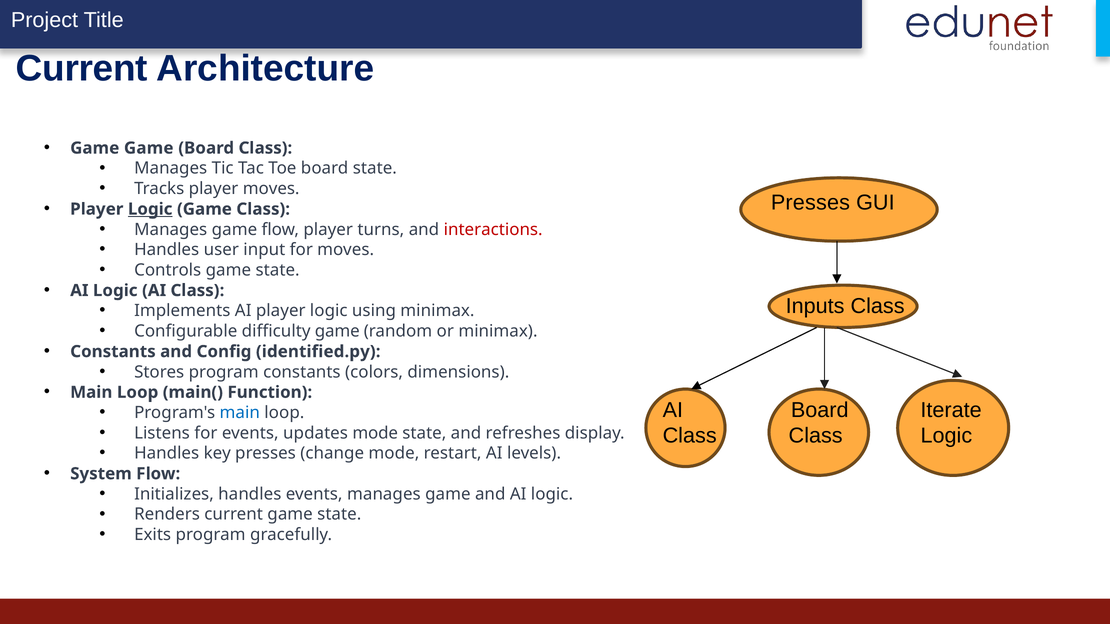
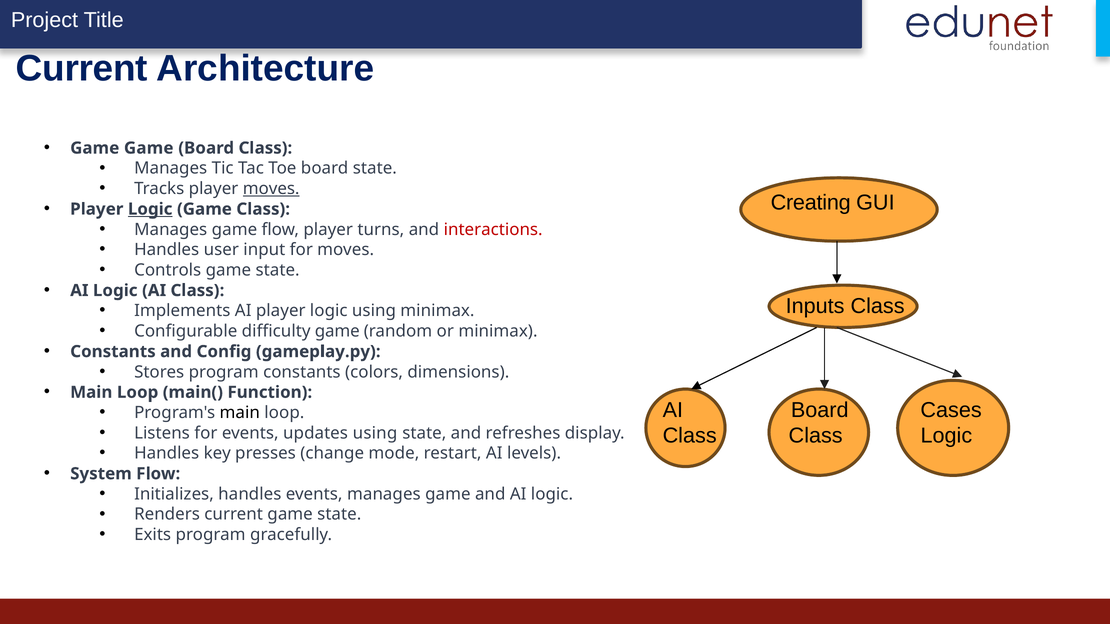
moves at (271, 189) underline: none -> present
Presses at (810, 203): Presses -> Creating
identified.py: identified.py -> gameplay.py
Iterate: Iterate -> Cases
main at (240, 413) colour: blue -> black
updates mode: mode -> using
